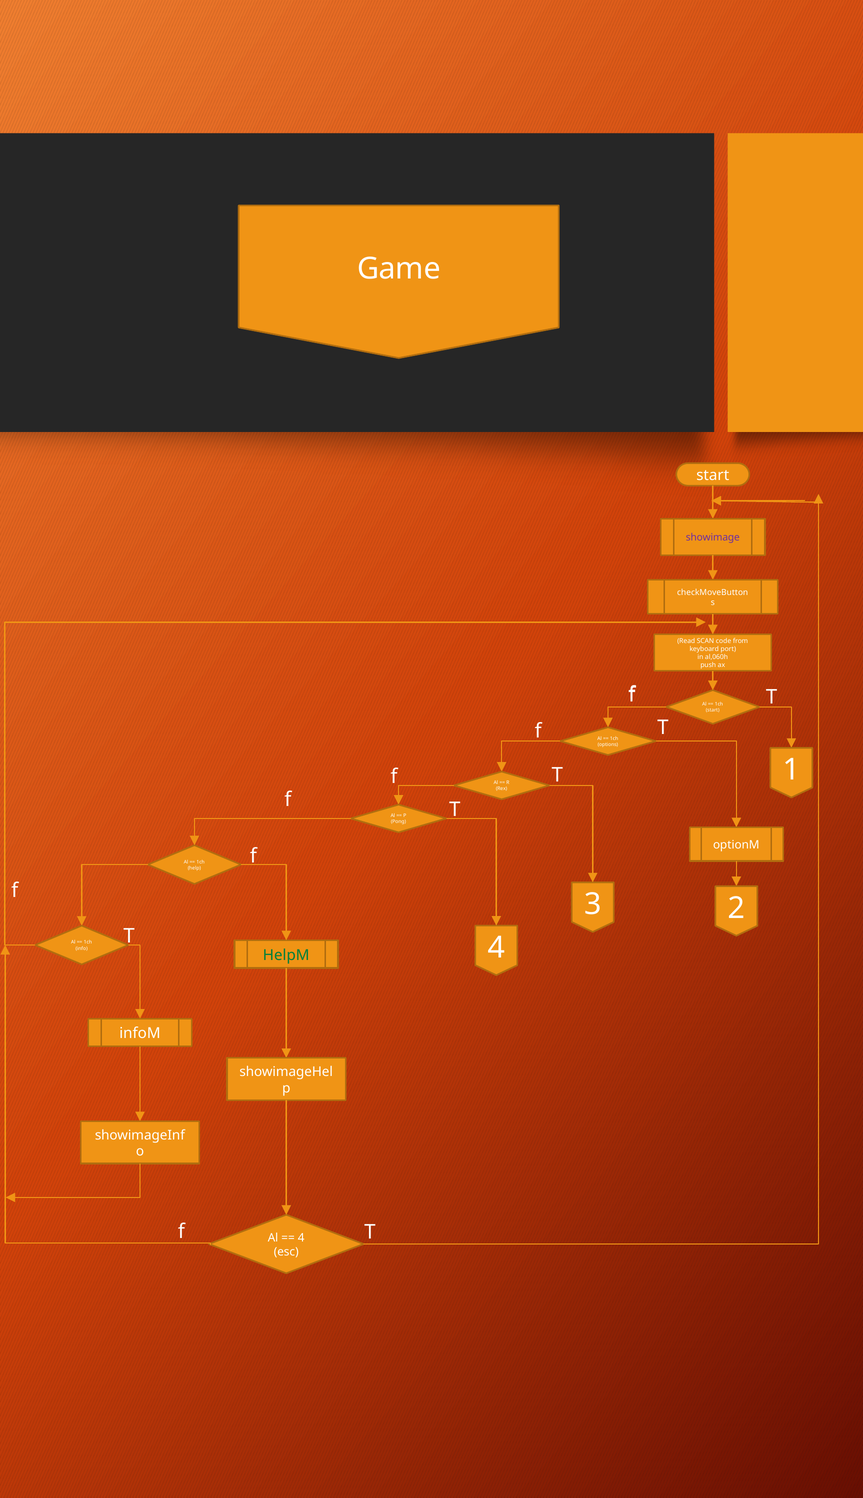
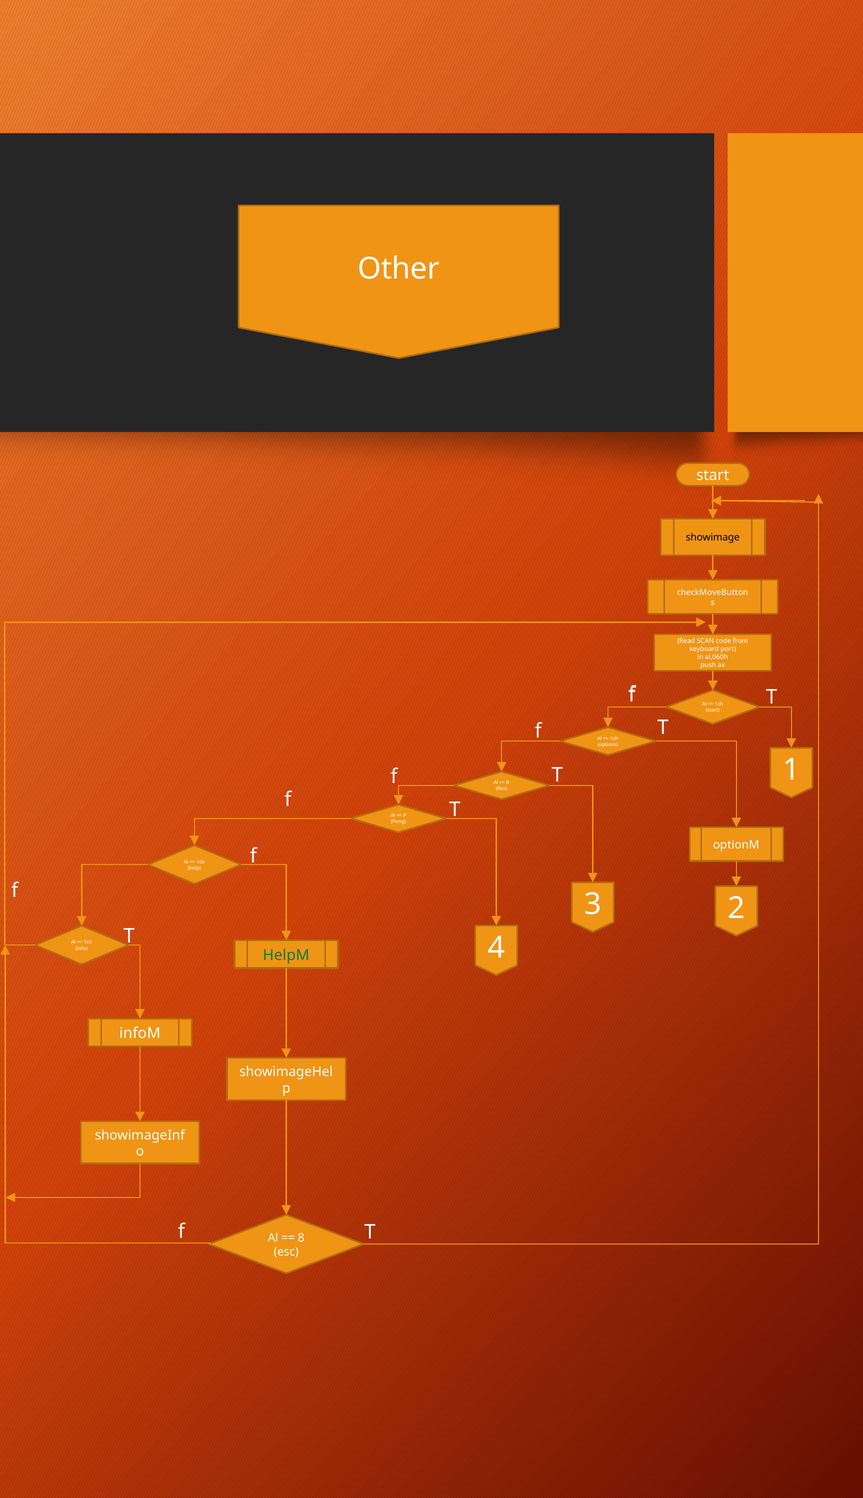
Game: Game -> Other
showimage colour: purple -> black
4 at (301, 1238): 4 -> 8
